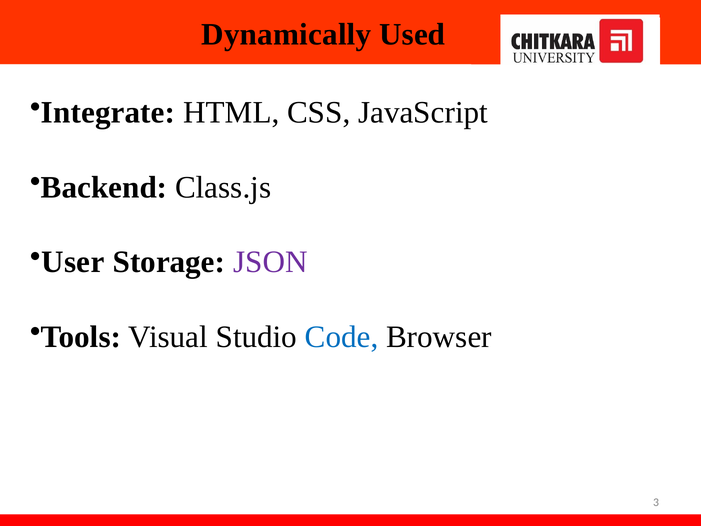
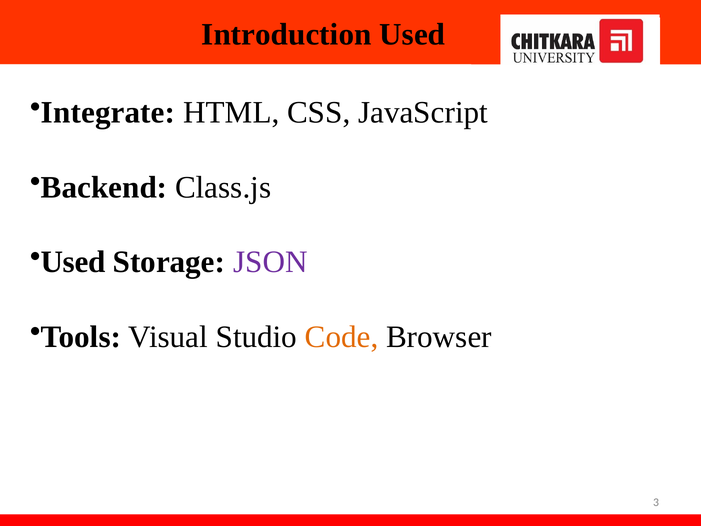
Dynamically: Dynamically -> Introduction
User at (73, 262): User -> Used
Code colour: blue -> orange
